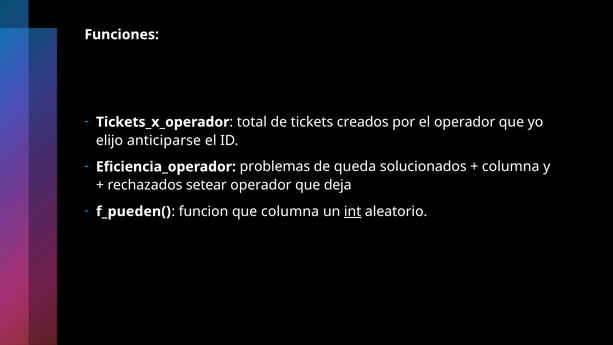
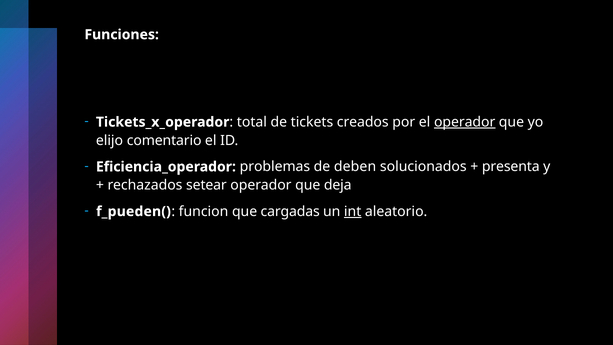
operador at (465, 122) underline: none -> present
anticiparse: anticiparse -> comentario
queda: queda -> deben
columna at (511, 167): columna -> presenta
que columna: columna -> cargadas
